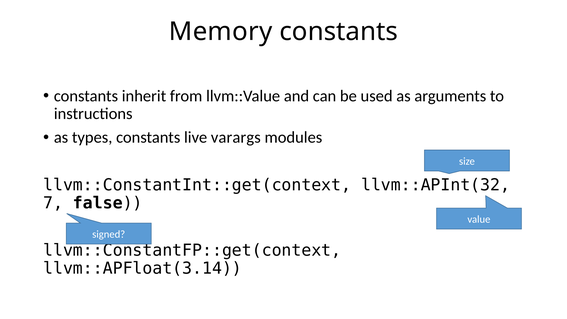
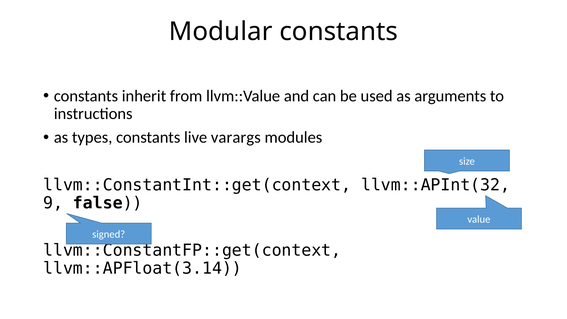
Memory: Memory -> Modular
7: 7 -> 9
